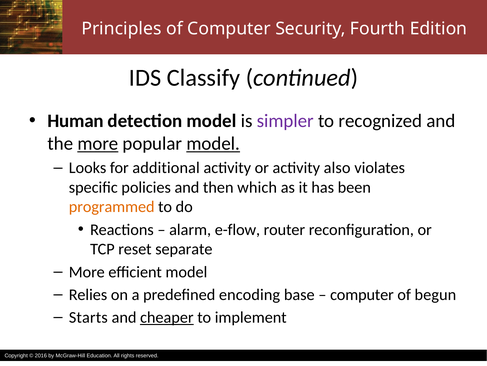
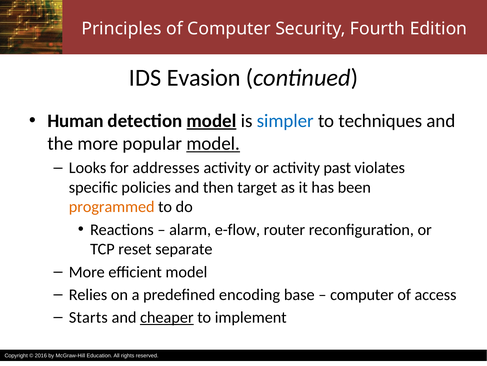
Classify: Classify -> Evasion
model at (212, 121) underline: none -> present
simpler colour: purple -> blue
recognized: recognized -> techniques
more at (98, 143) underline: present -> none
additional: additional -> addresses
also: also -> past
which: which -> target
begun: begun -> access
